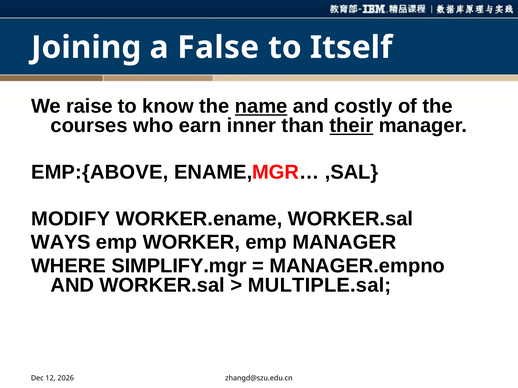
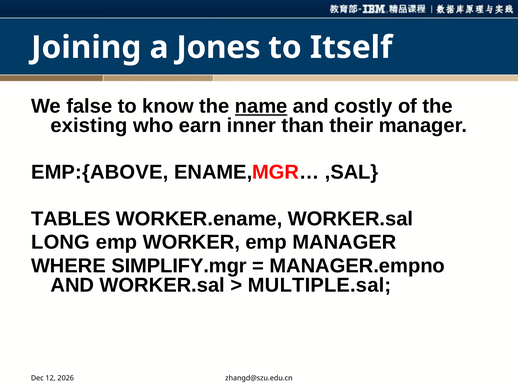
False: False -> Jones
raise: raise -> false
courses: courses -> existing
their underline: present -> none
MODIFY: MODIFY -> TABLES
WAYS: WAYS -> LONG
